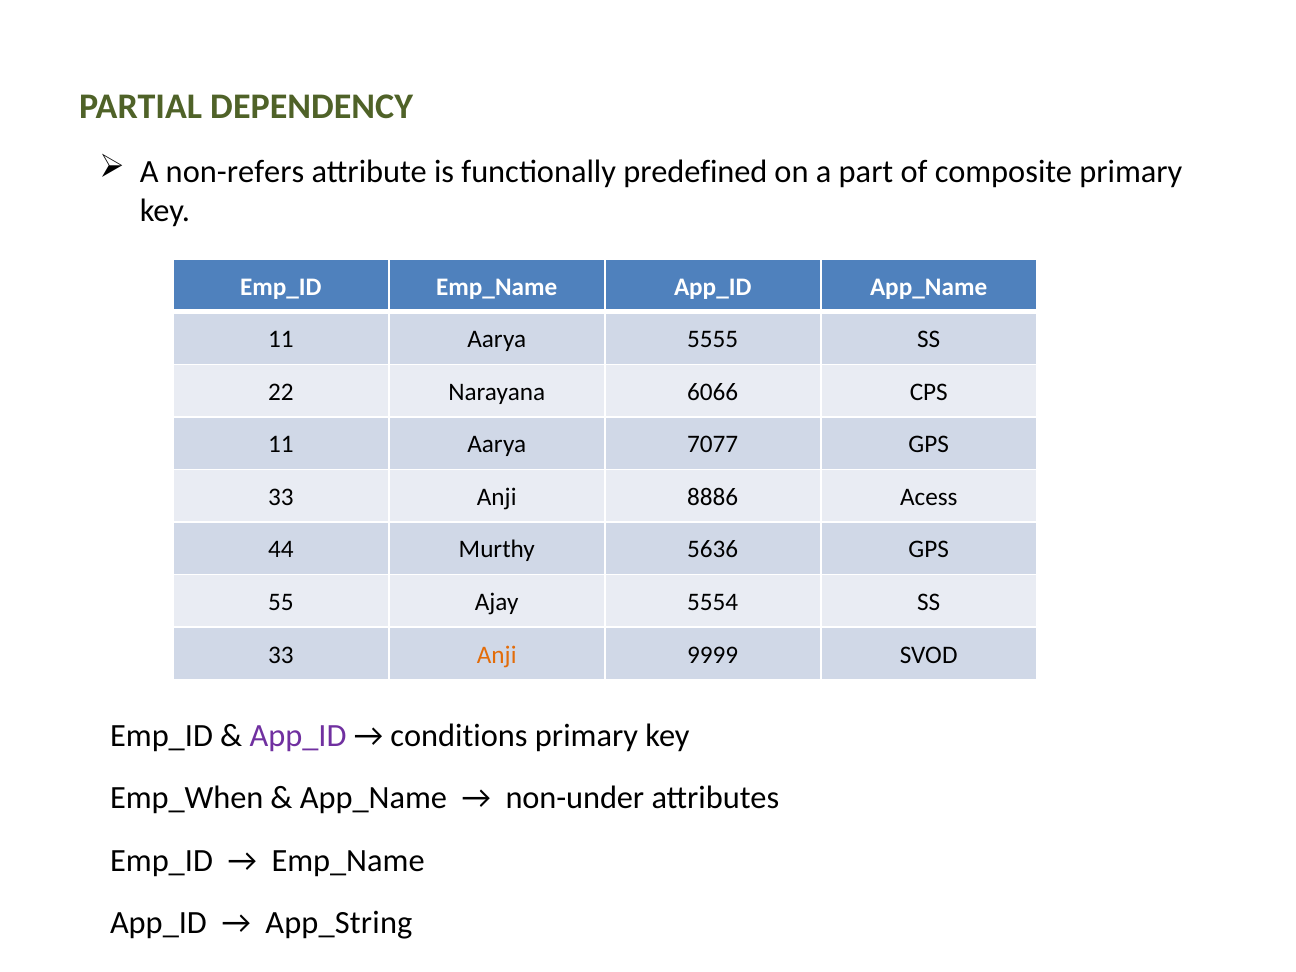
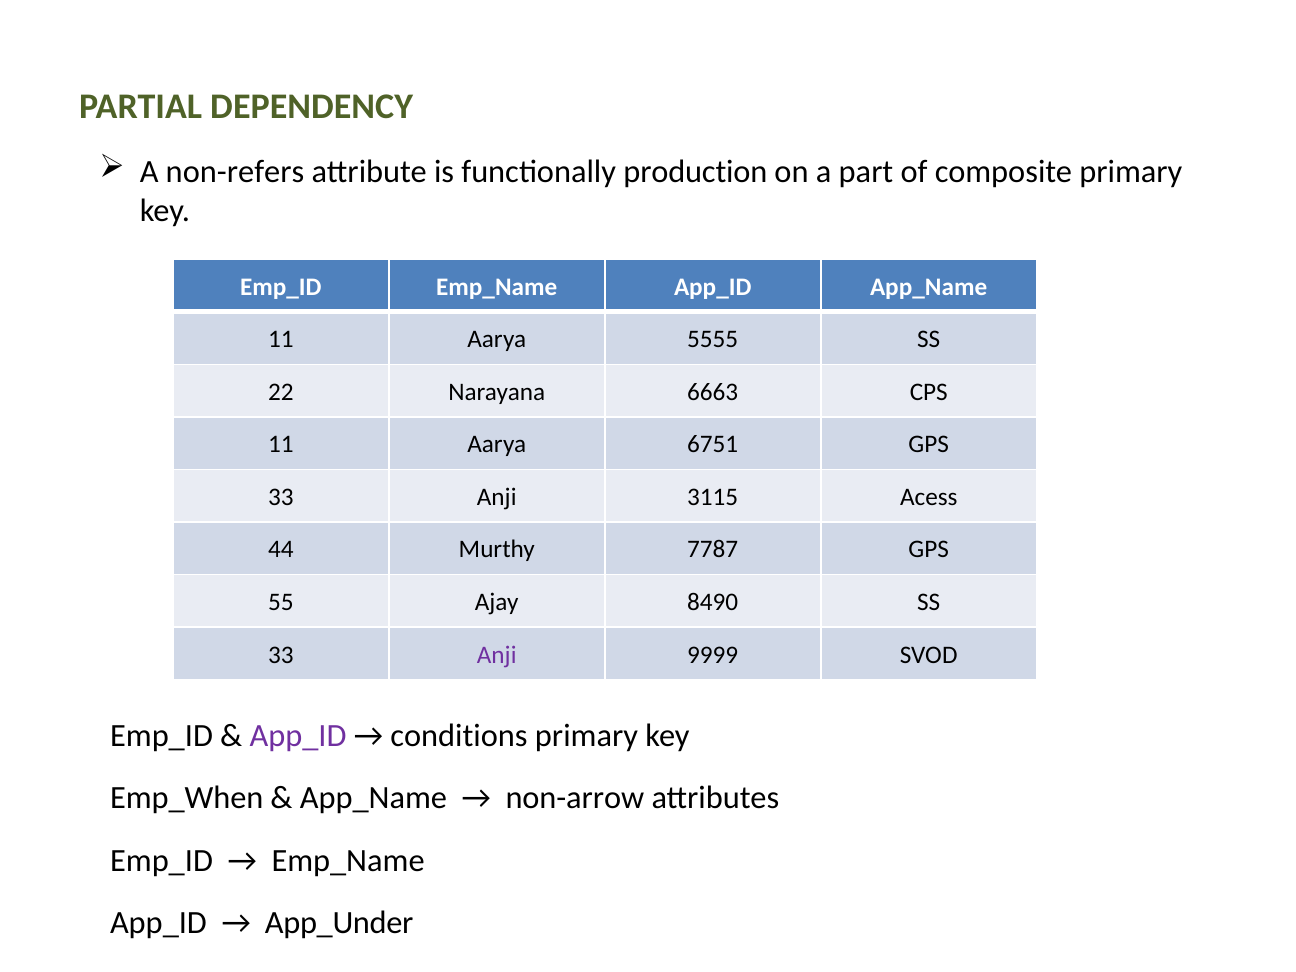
predefined: predefined -> production
6066: 6066 -> 6663
7077: 7077 -> 6751
8886: 8886 -> 3115
5636: 5636 -> 7787
5554: 5554 -> 8490
Anji at (497, 655) colour: orange -> purple
non-under: non-under -> non-arrow
App_String: App_String -> App_Under
